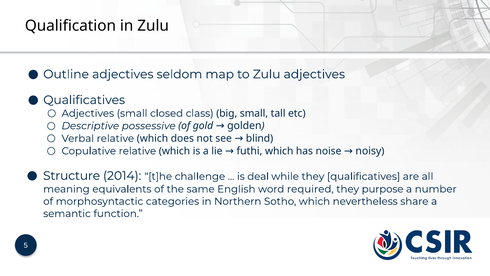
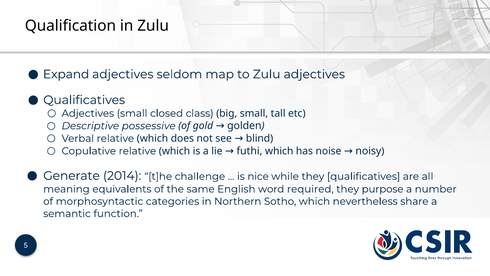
Outline: Outline -> Expand
Structure: Structure -> Generate
deal: deal -> nice
